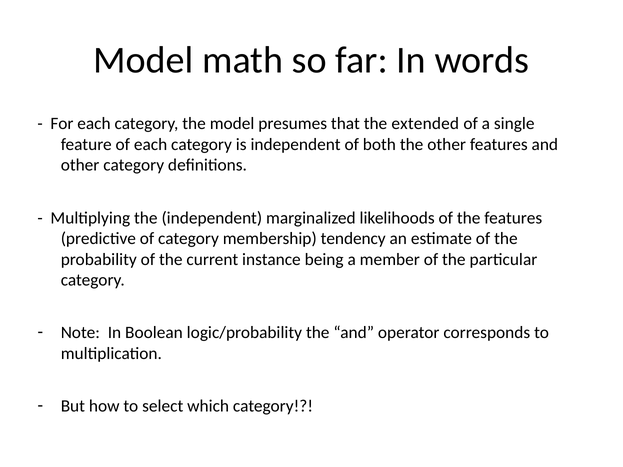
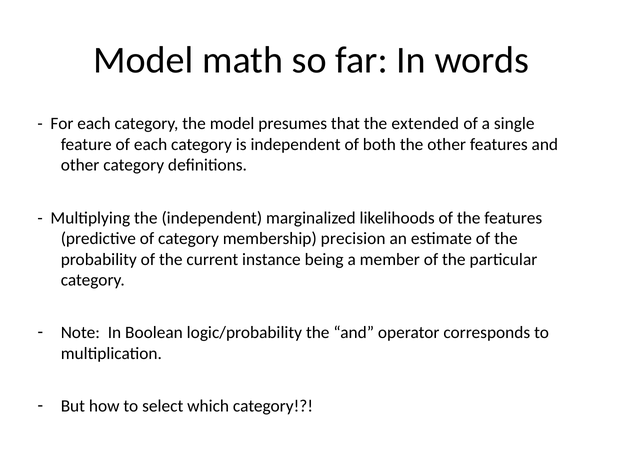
tendency: tendency -> precision
